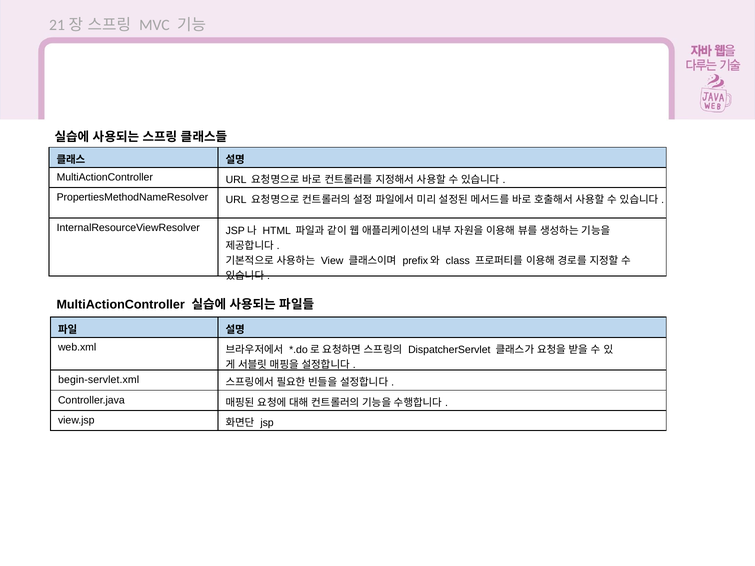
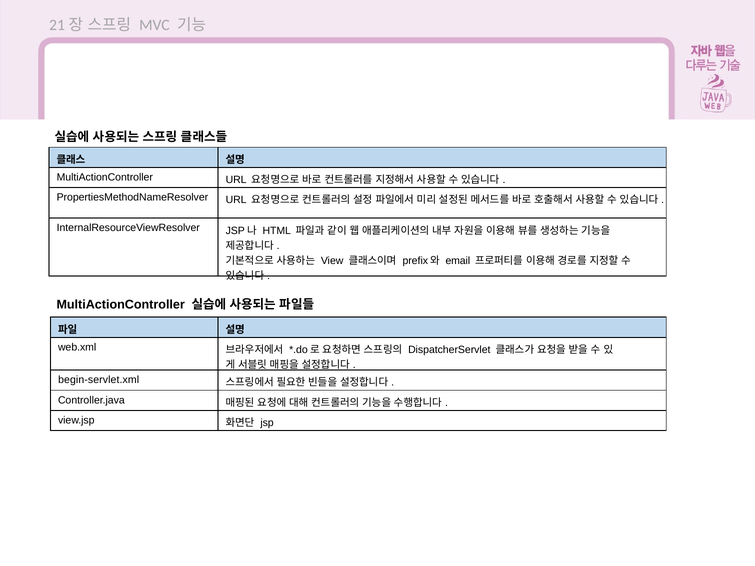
class: class -> email
